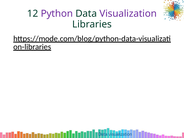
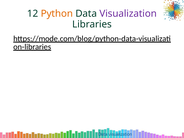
Python colour: purple -> orange
